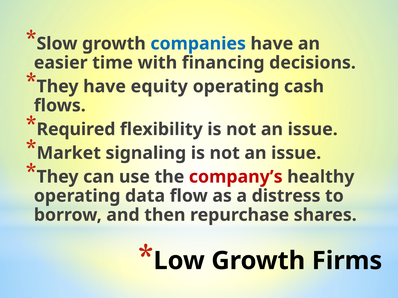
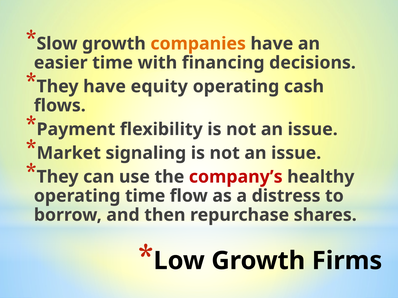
companies colour: blue -> orange
Required: Required -> Payment
operating data: data -> time
